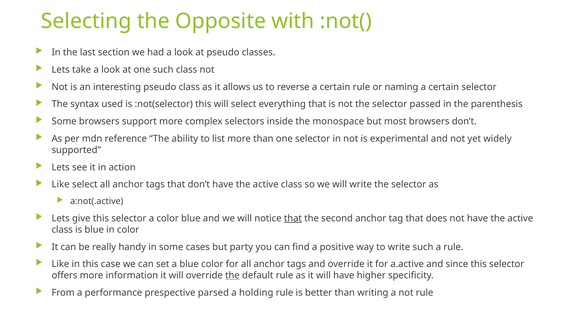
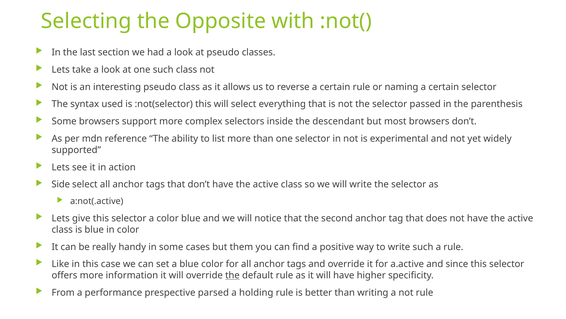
monospace: monospace -> descendant
Like at (61, 184): Like -> Side
that at (293, 218) underline: present -> none
party: party -> them
